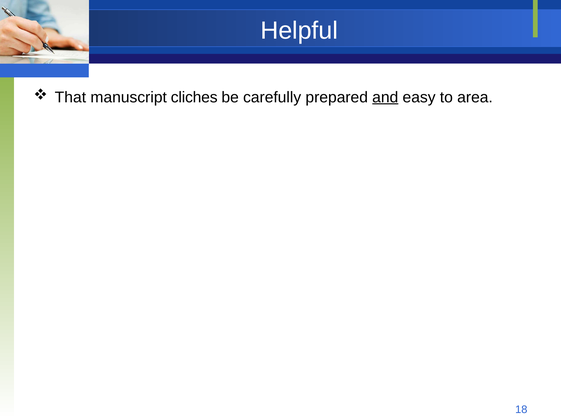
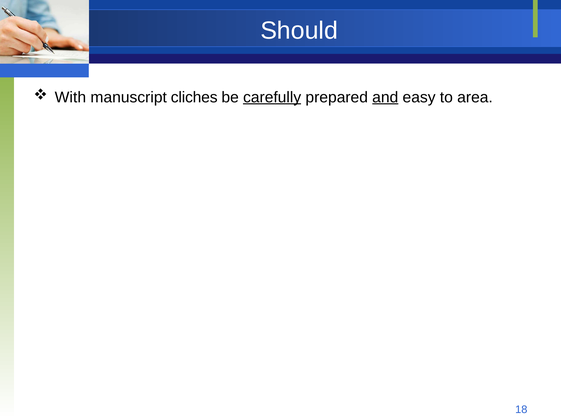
Helpful: Helpful -> Should
That: That -> With
carefully underline: none -> present
